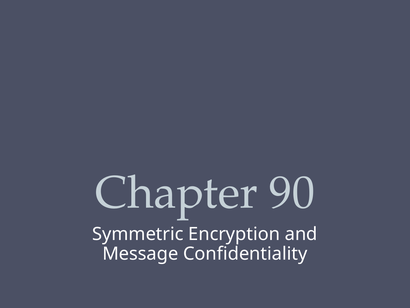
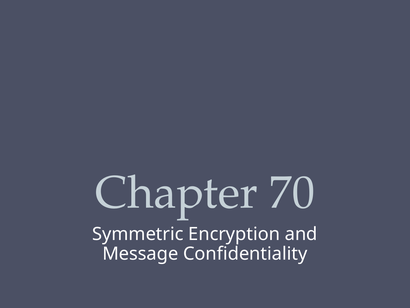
90: 90 -> 70
